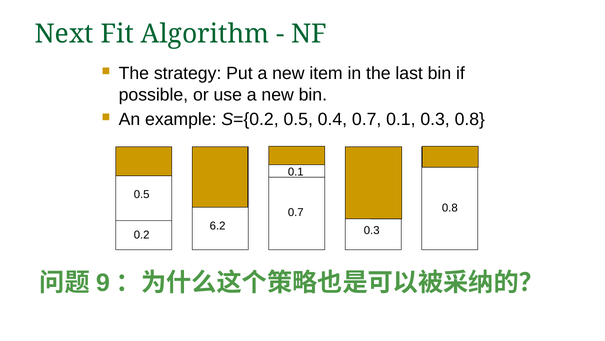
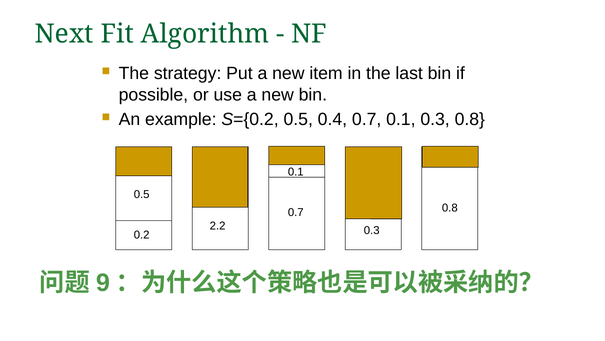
6.2: 6.2 -> 2.2
